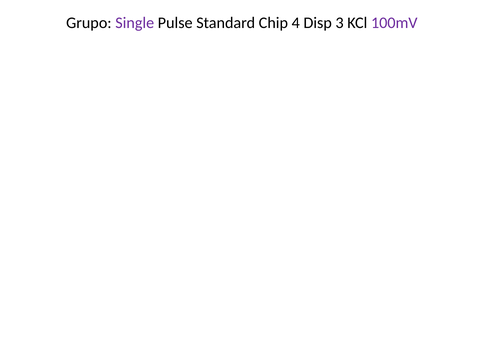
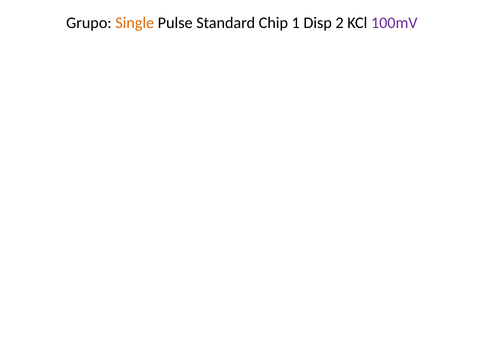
Single colour: purple -> orange
4: 4 -> 1
3: 3 -> 2
